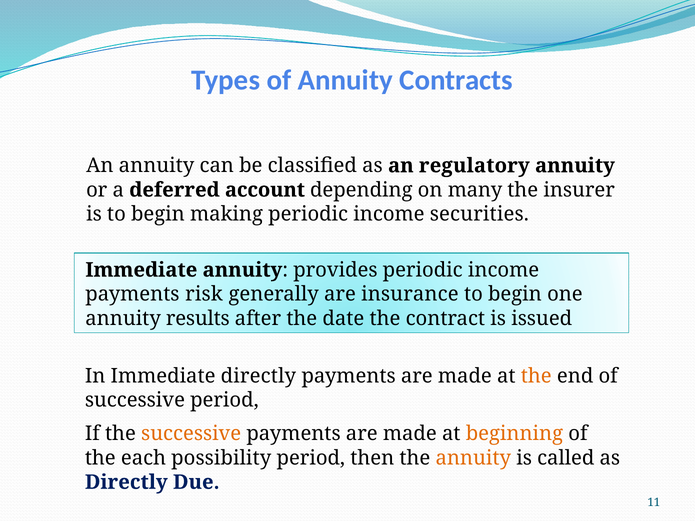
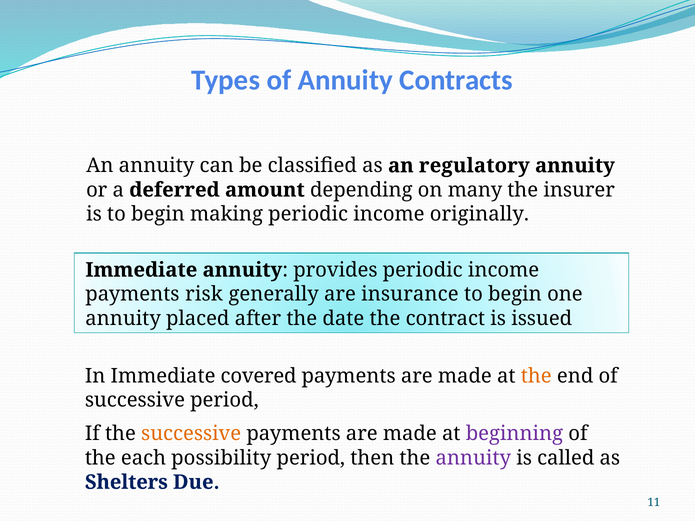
account: account -> amount
securities: securities -> originally
results: results -> placed
Immediate directly: directly -> covered
beginning colour: orange -> purple
annuity at (473, 458) colour: orange -> purple
Directly at (126, 482): Directly -> Shelters
